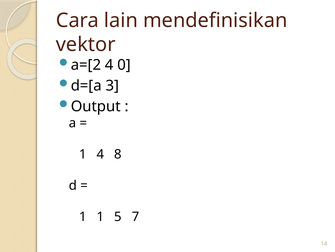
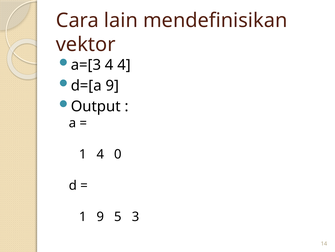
a=[2: a=[2 -> a=[3
4 0: 0 -> 4
d=[a 3: 3 -> 9
8: 8 -> 0
1 1: 1 -> 9
7: 7 -> 3
